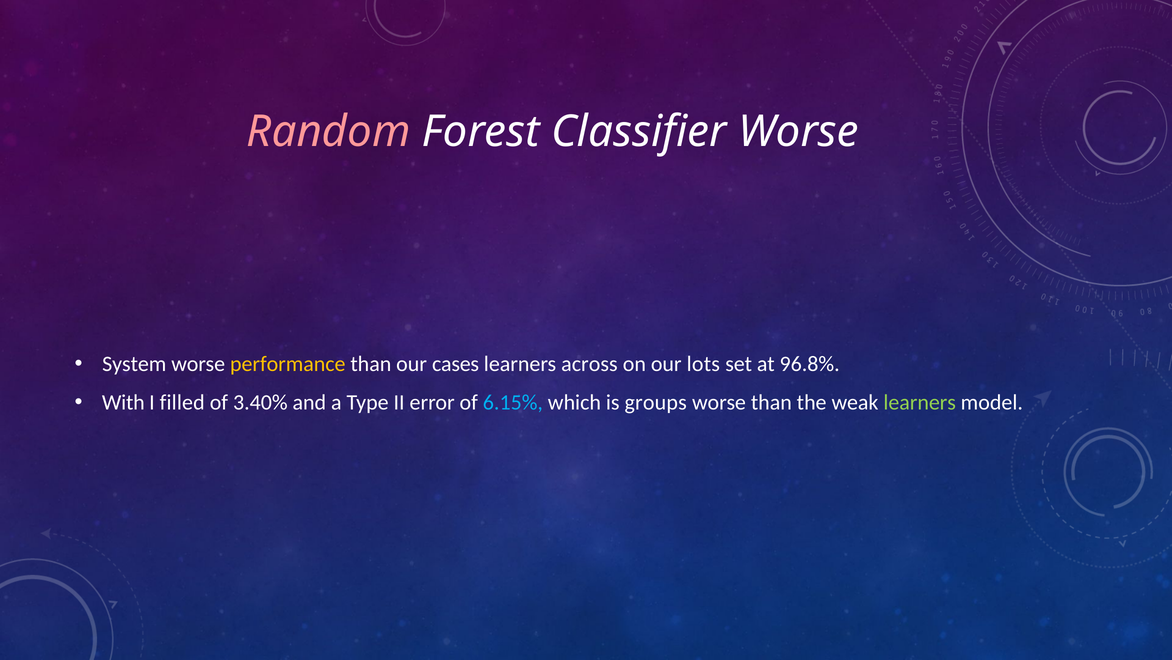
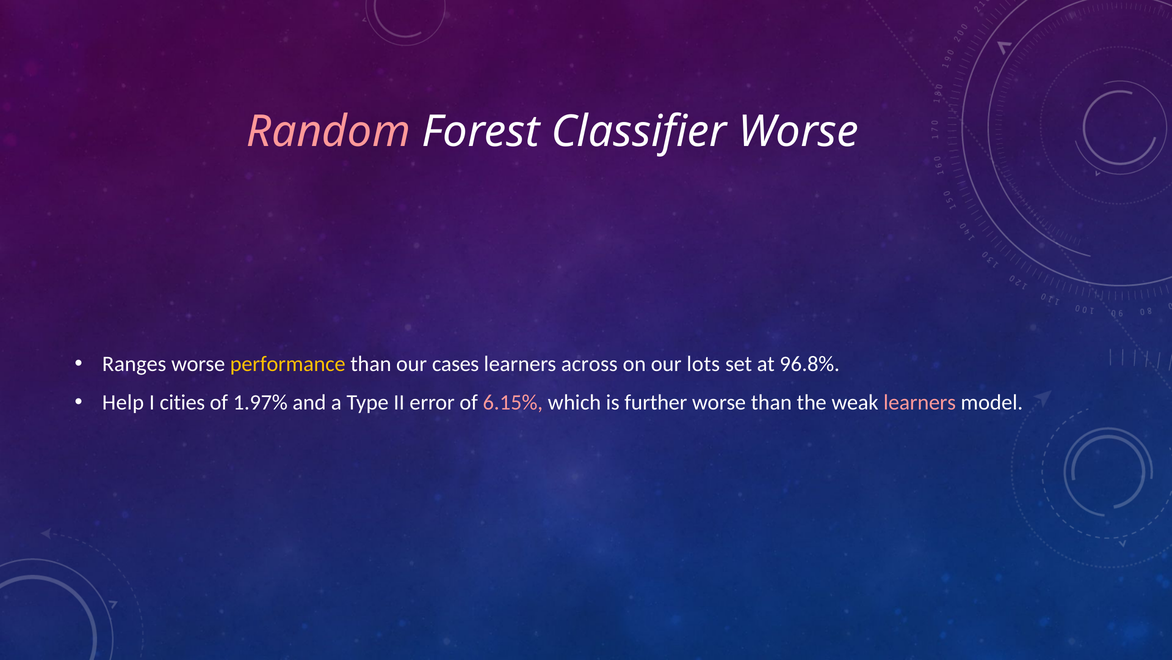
System: System -> Ranges
With: With -> Help
filled: filled -> cities
3.40%: 3.40% -> 1.97%
6.15% colour: light blue -> pink
groups: groups -> further
learners at (920, 402) colour: light green -> pink
